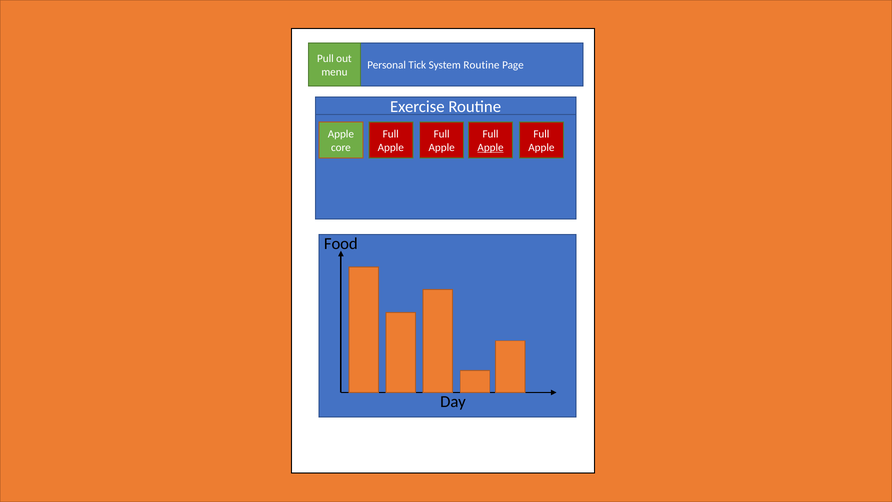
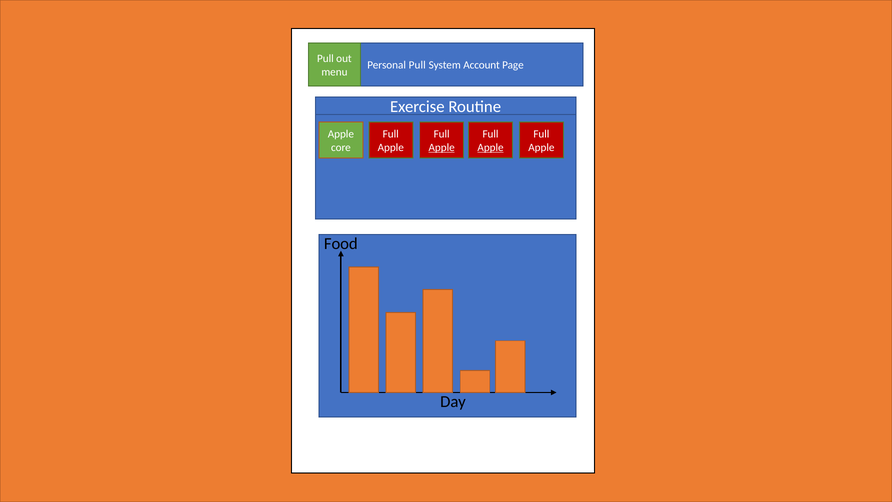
Personal Tick: Tick -> Pull
System Routine: Routine -> Account
Apple at (442, 147) underline: none -> present
